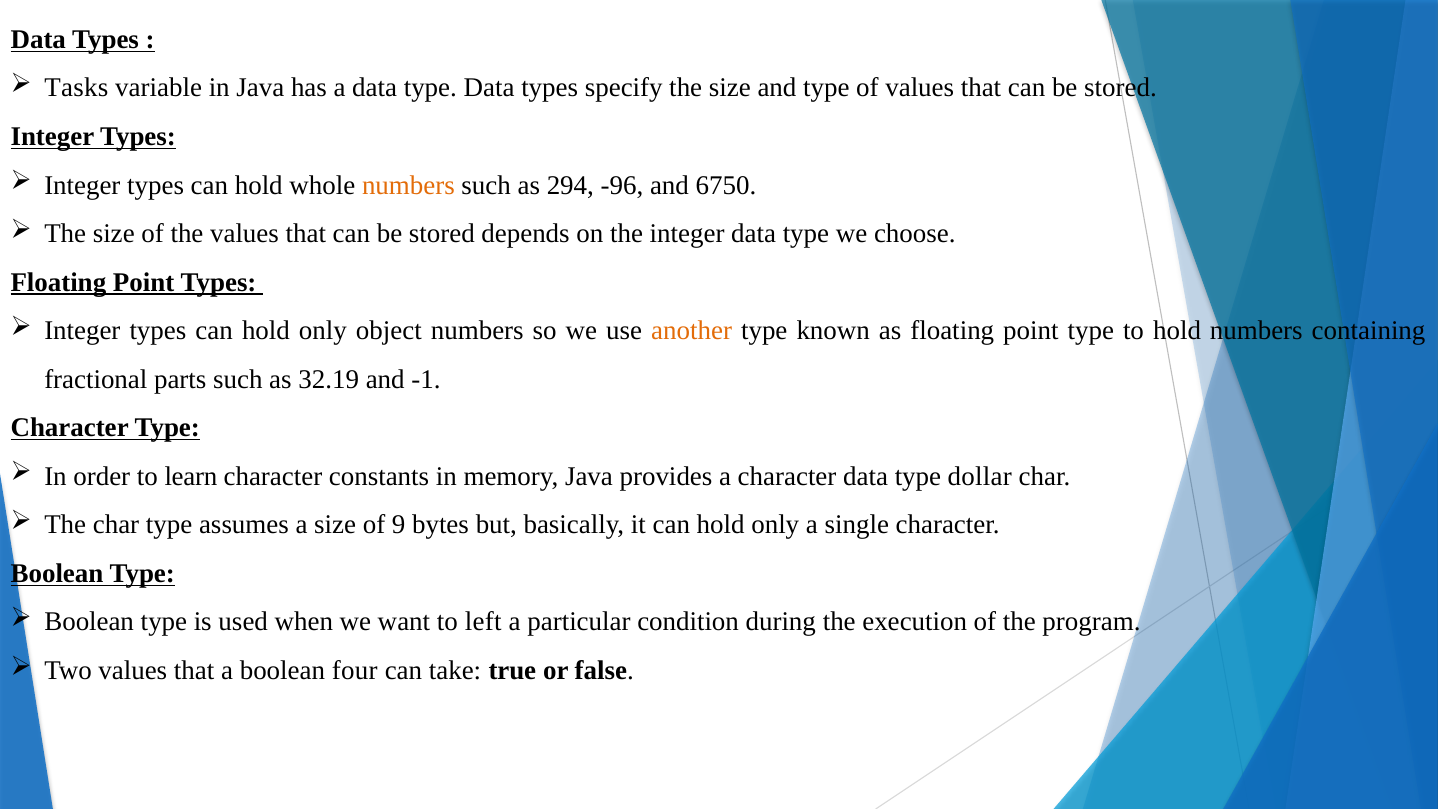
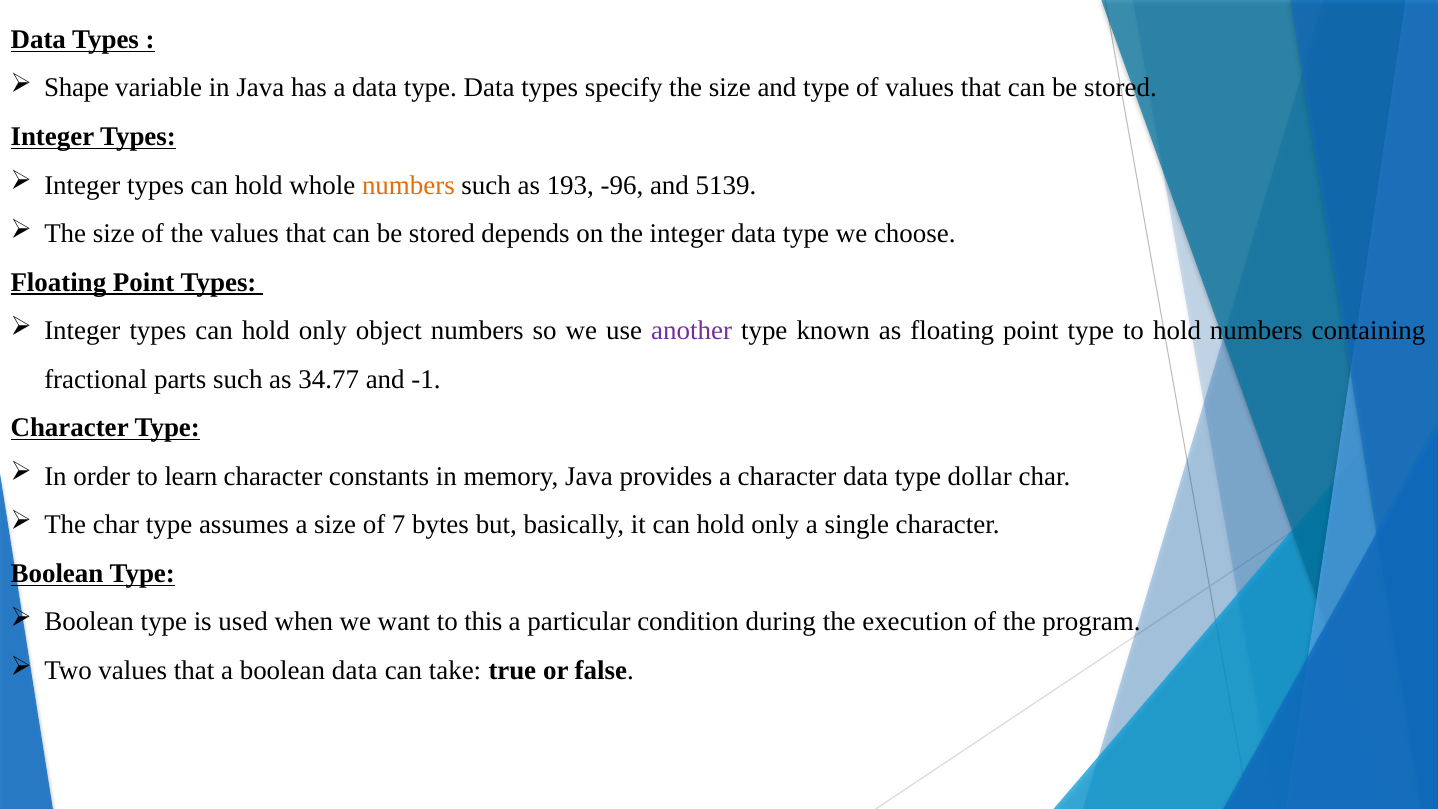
Tasks: Tasks -> Shape
294: 294 -> 193
6750: 6750 -> 5139
another colour: orange -> purple
32.19: 32.19 -> 34.77
9: 9 -> 7
left: left -> this
boolean four: four -> data
